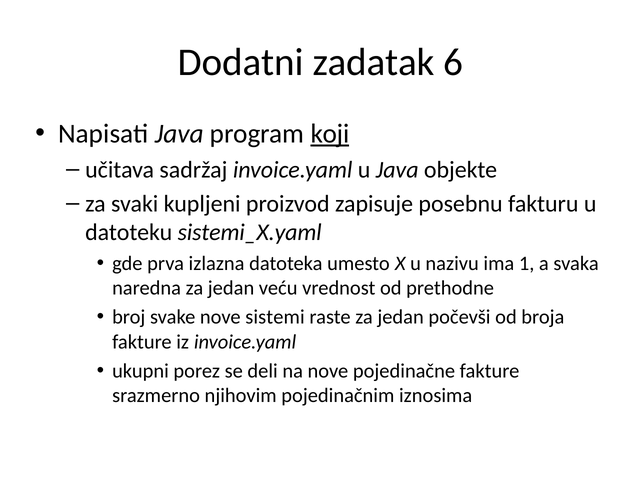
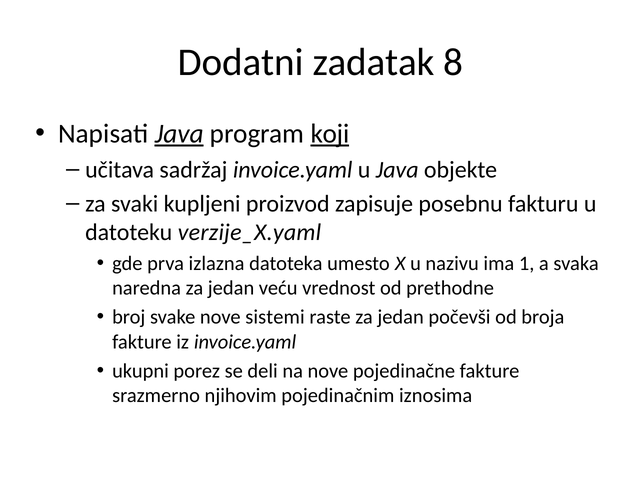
6: 6 -> 8
Java at (179, 134) underline: none -> present
sistemi_X.yaml: sistemi_X.yaml -> verzije_X.yaml
